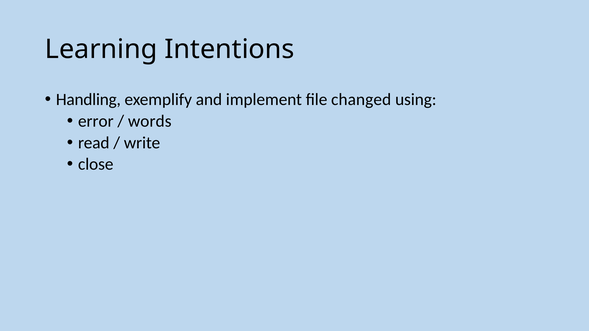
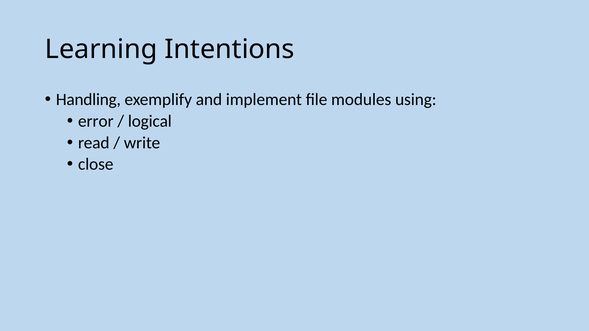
changed: changed -> modules
words: words -> logical
